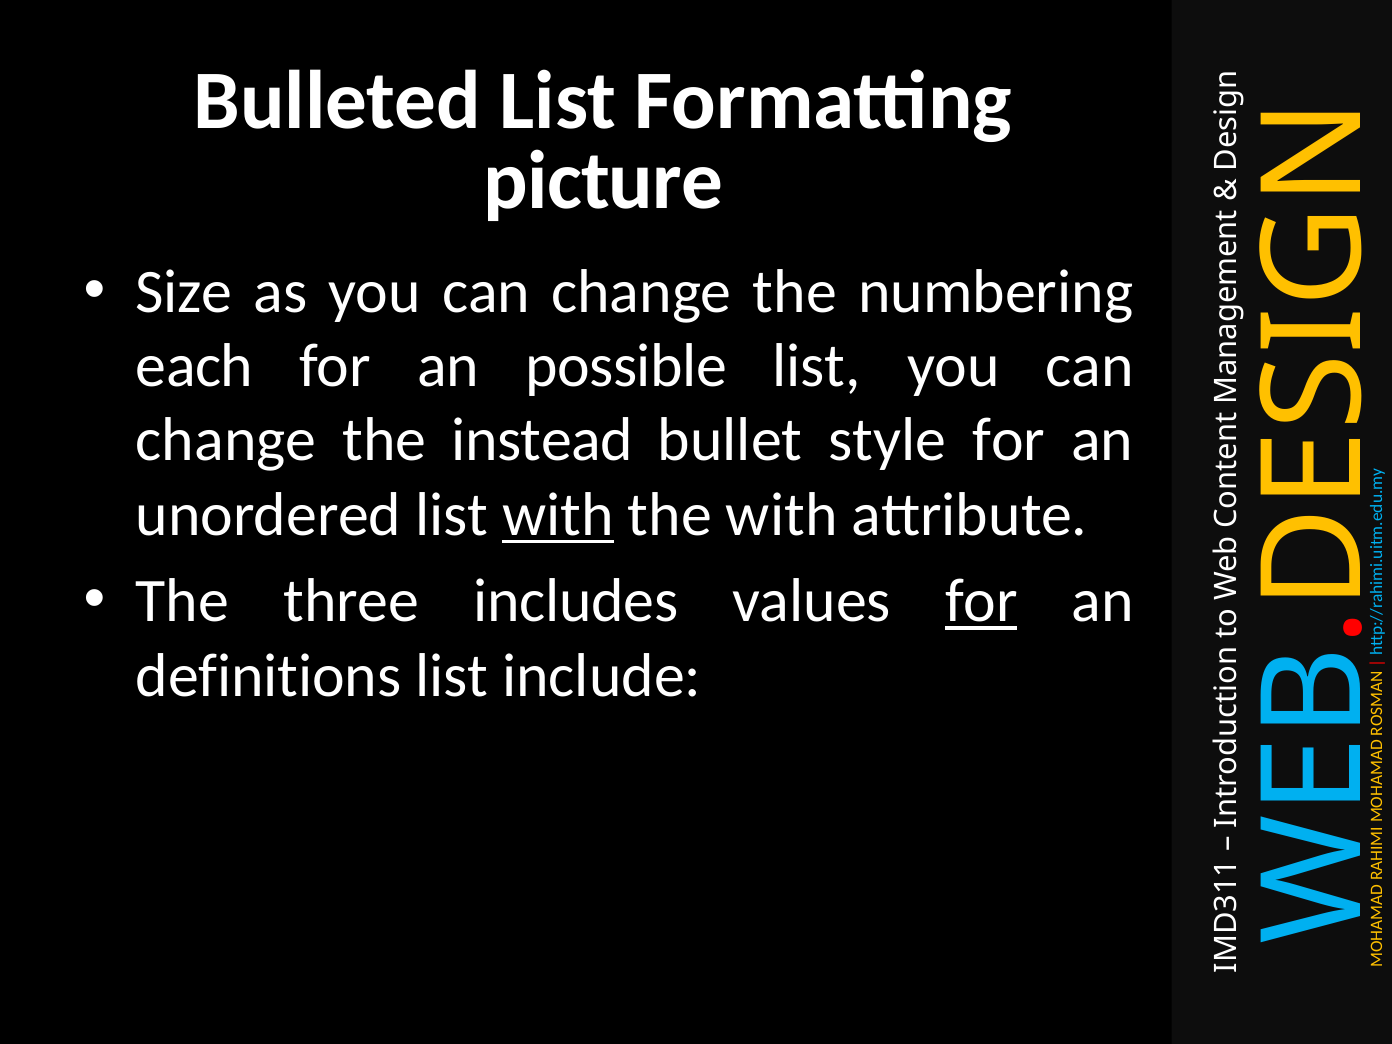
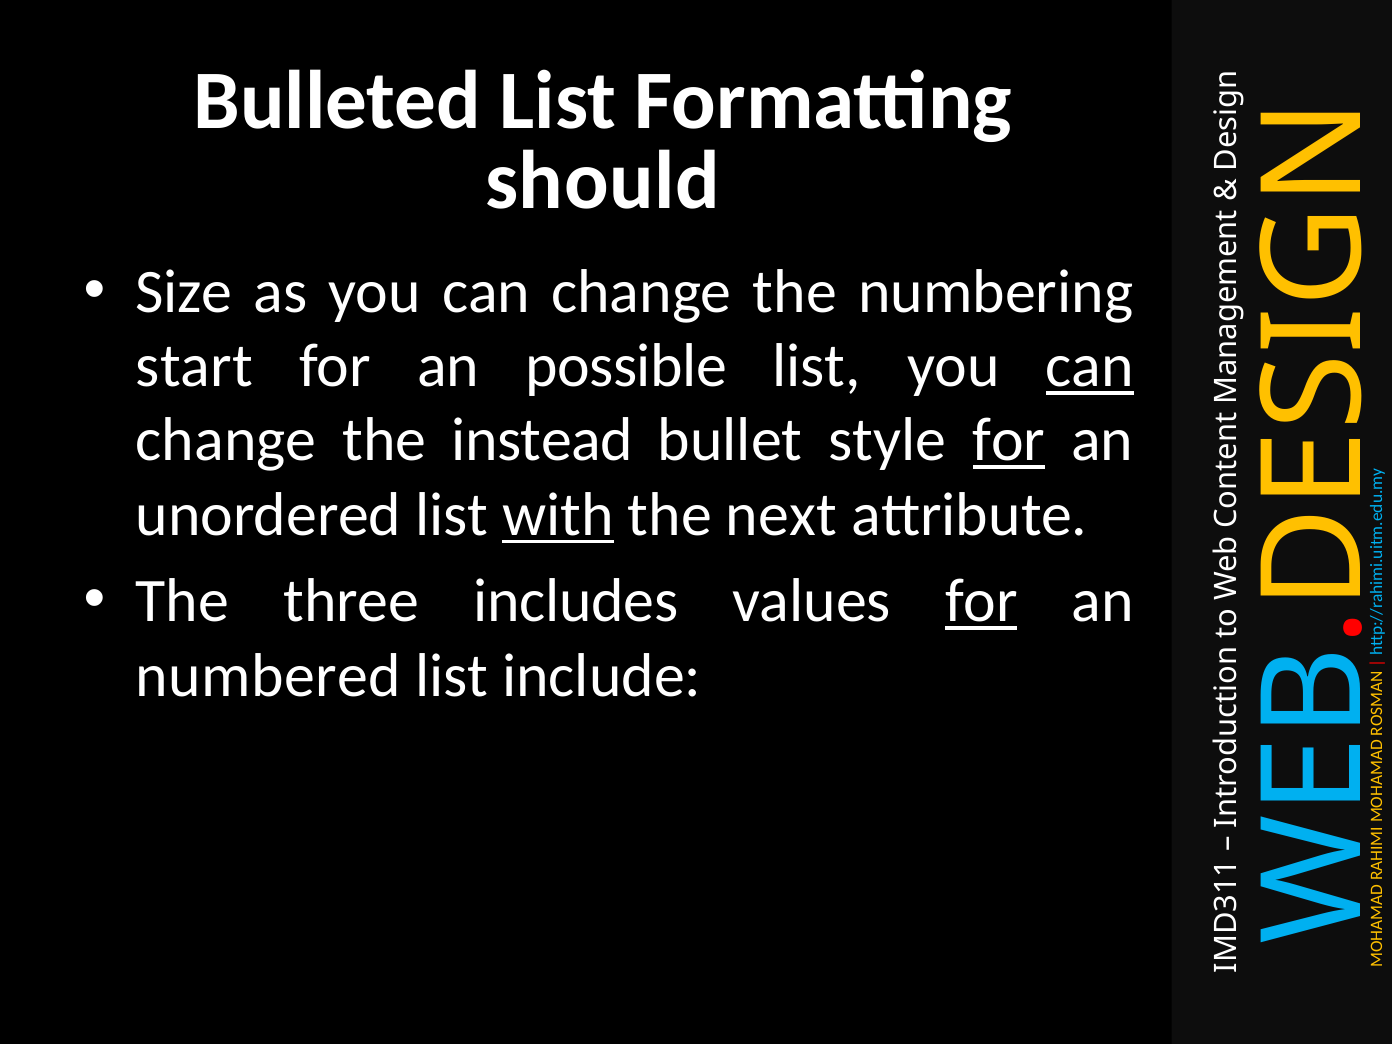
picture: picture -> should
each: each -> start
can at (1090, 366) underline: none -> present
for at (1009, 441) underline: none -> present
the with: with -> next
definitions: definitions -> numbered
